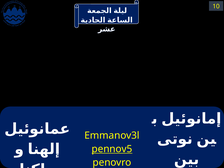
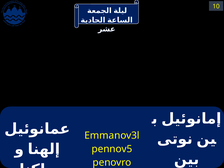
pennov5 underline: present -> none
